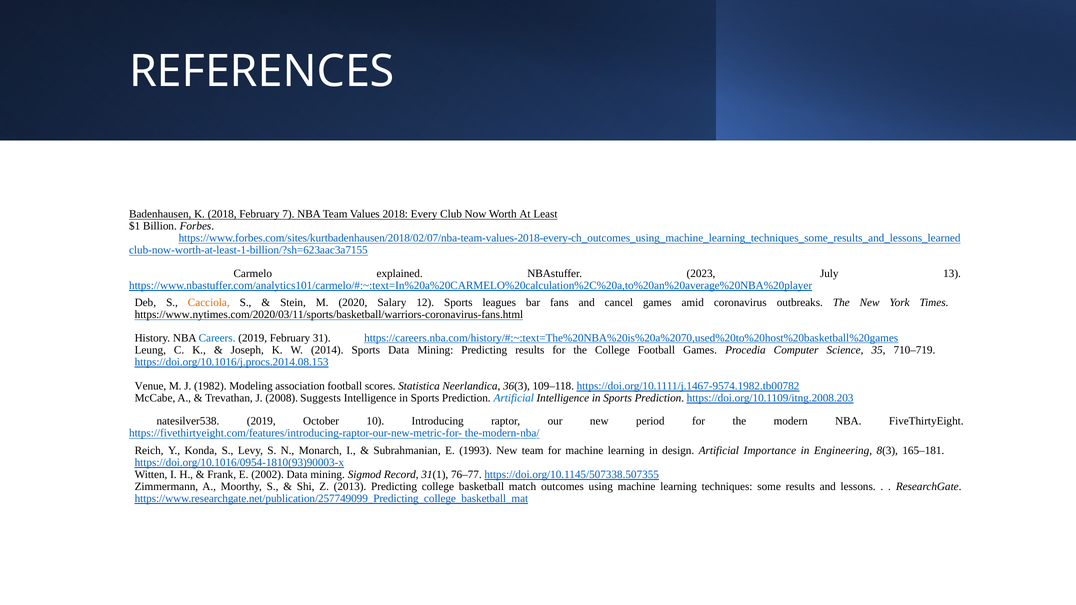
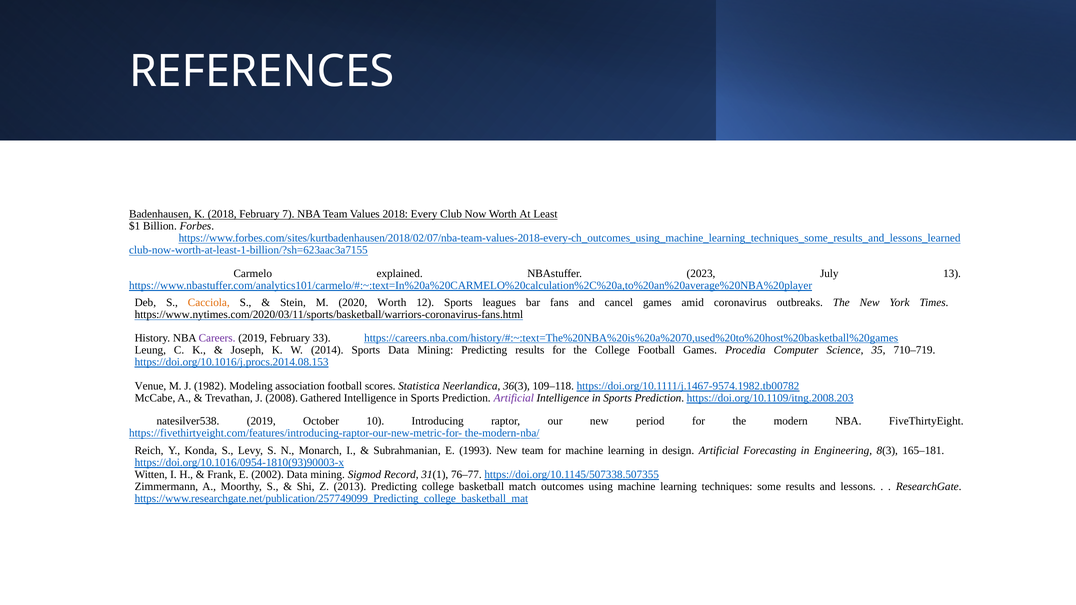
2020 Salary: Salary -> Worth
Careers colour: blue -> purple
31: 31 -> 33
Suggests: Suggests -> Gathered
Artificial at (514, 398) colour: blue -> purple
Importance: Importance -> Forecasting
